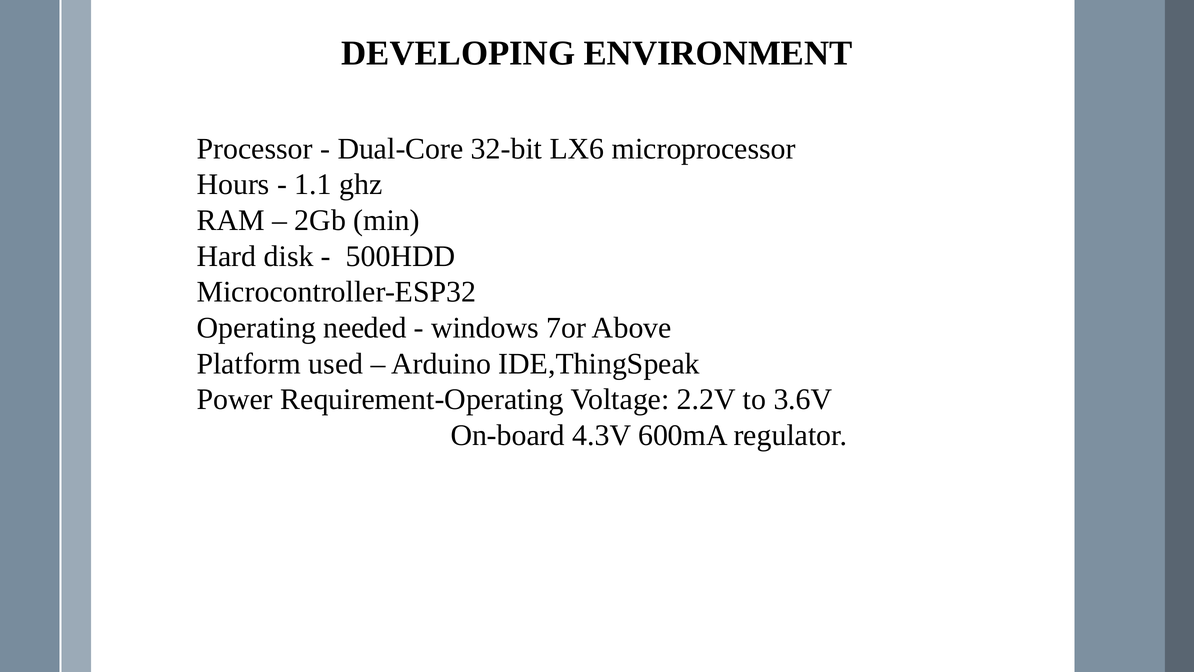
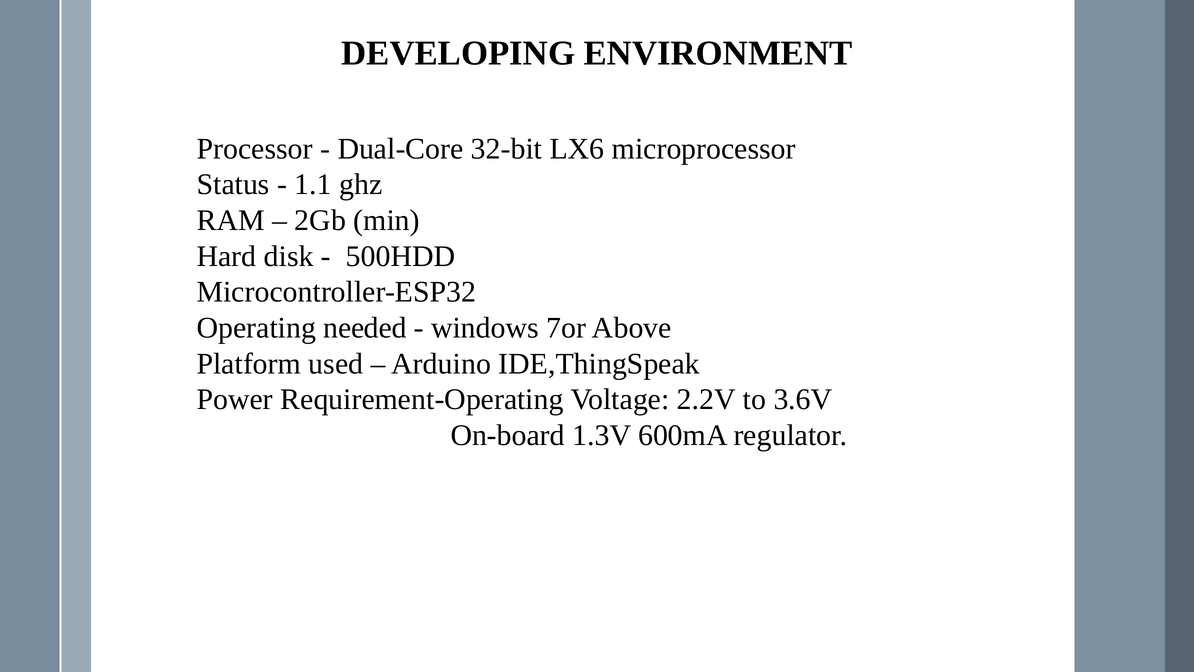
Hours: Hours -> Status
4.3V: 4.3V -> 1.3V
